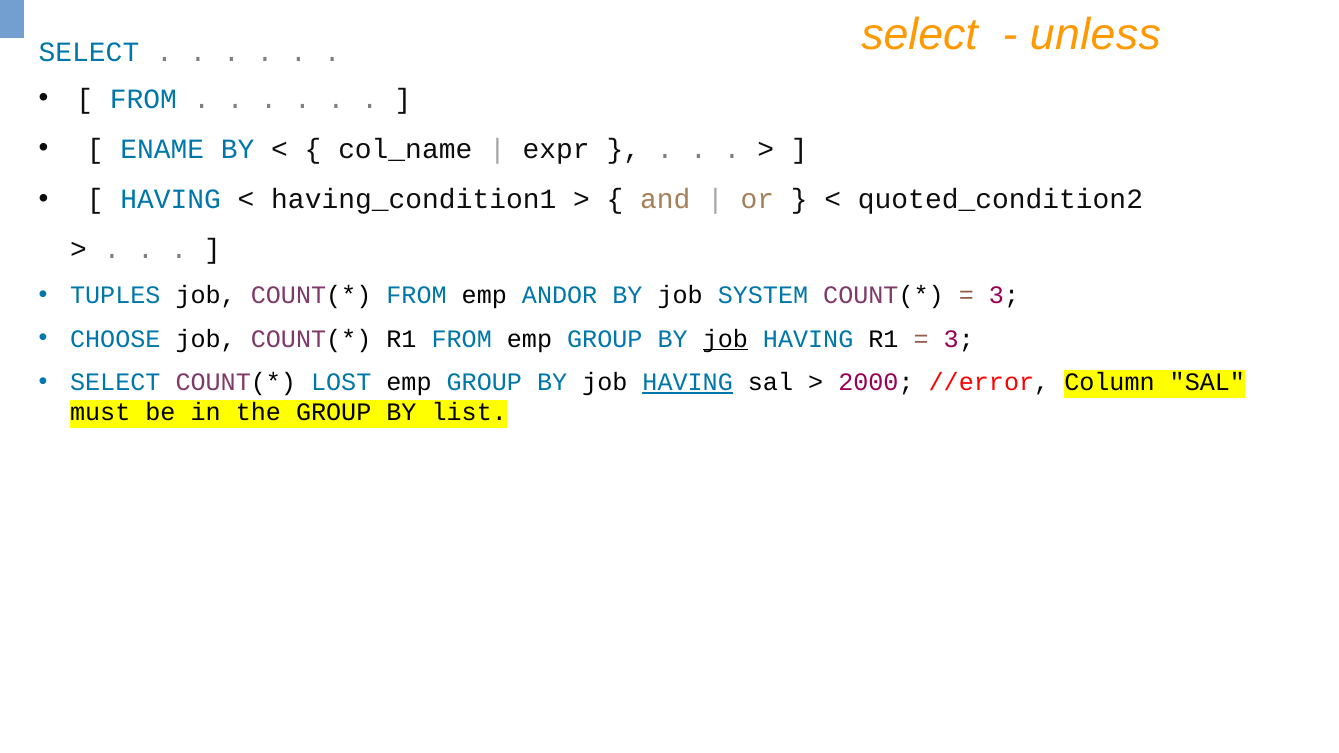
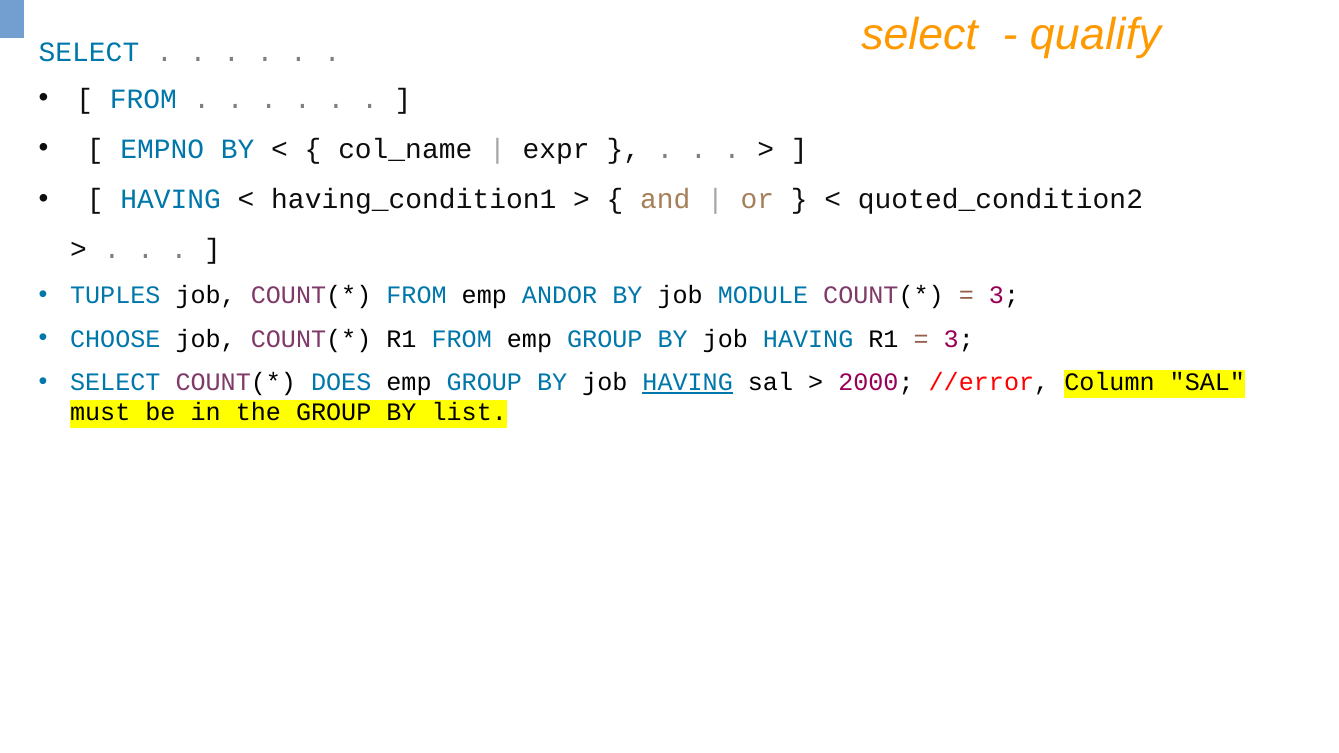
unless: unless -> qualify
ENAME: ENAME -> EMPNO
SYSTEM: SYSTEM -> MODULE
job at (725, 339) underline: present -> none
LOST: LOST -> DOES
